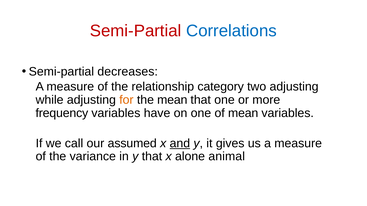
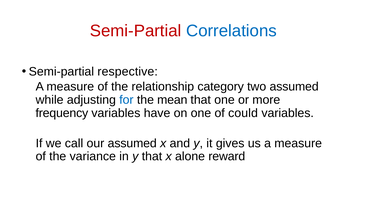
decreases: decreases -> respective
two adjusting: adjusting -> assumed
for colour: orange -> blue
of mean: mean -> could
and underline: present -> none
animal: animal -> reward
